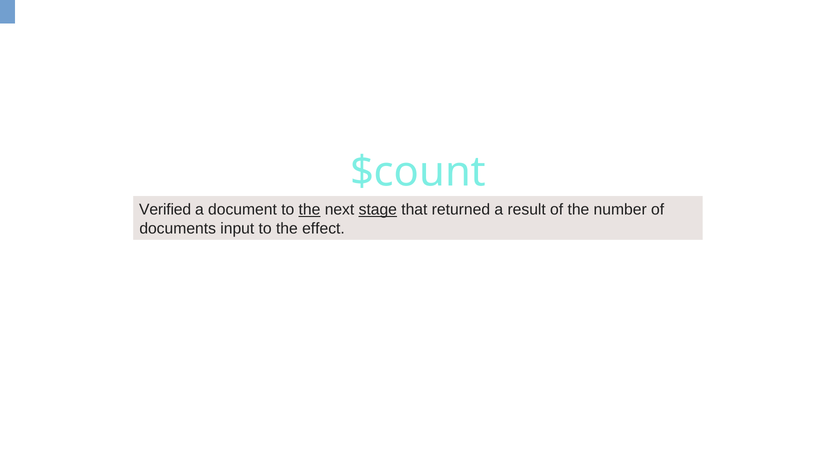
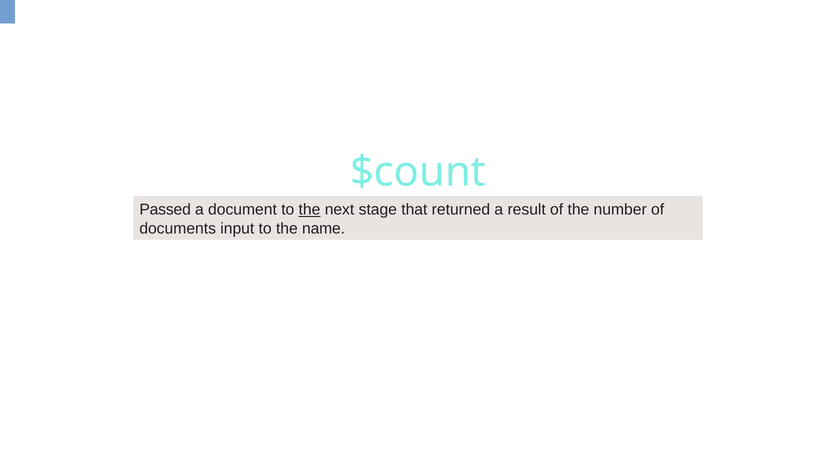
Verified: Verified -> Passed
stage underline: present -> none
effect: effect -> name
